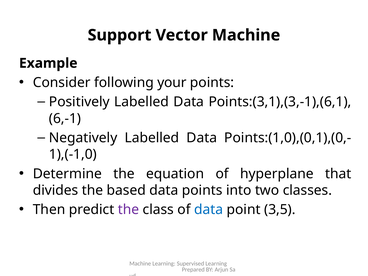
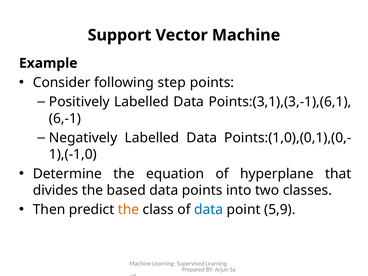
your: your -> step
the at (128, 210) colour: purple -> orange
3,5: 3,5 -> 5,9
